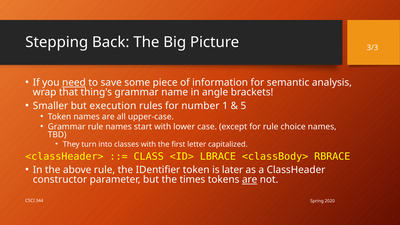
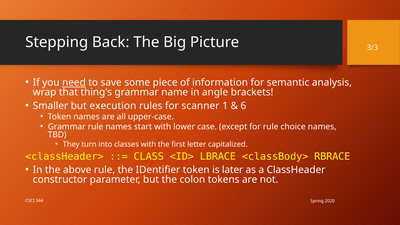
number: number -> scanner
5: 5 -> 6
times: times -> colon
are at (250, 180) underline: present -> none
